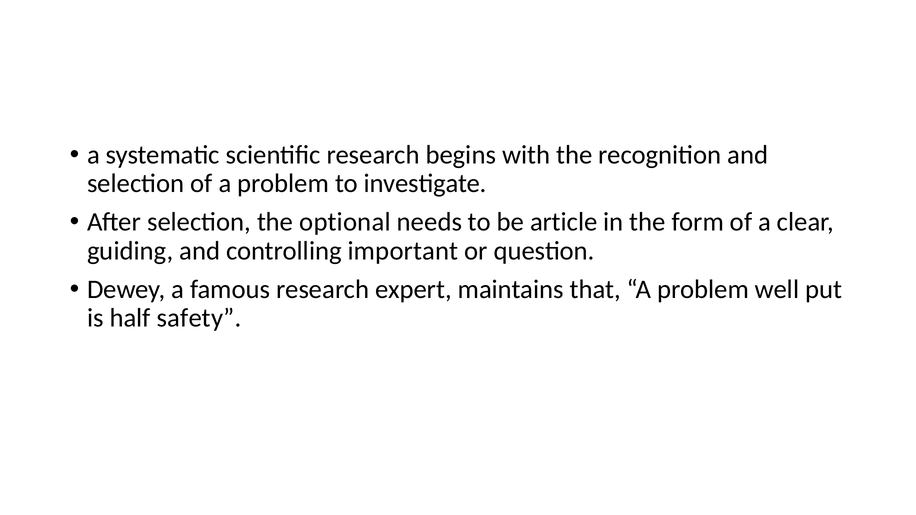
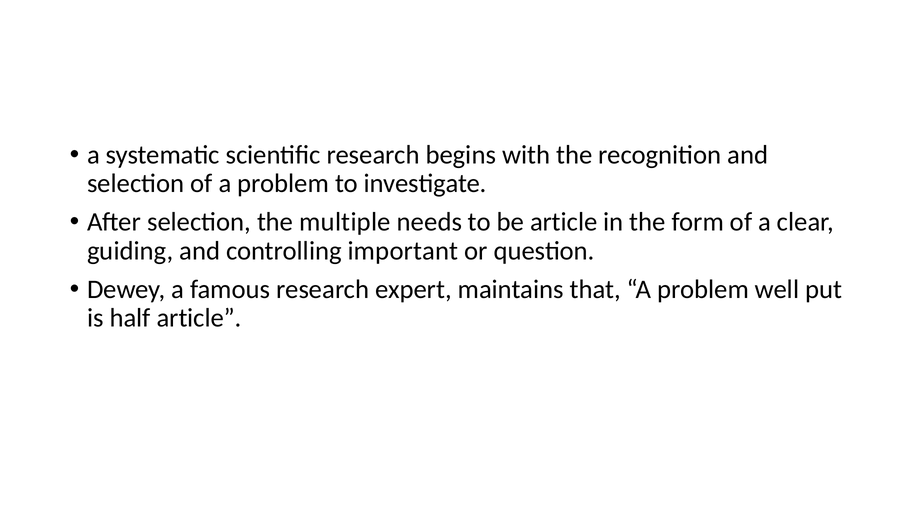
optional: optional -> multiple
half safety: safety -> article
